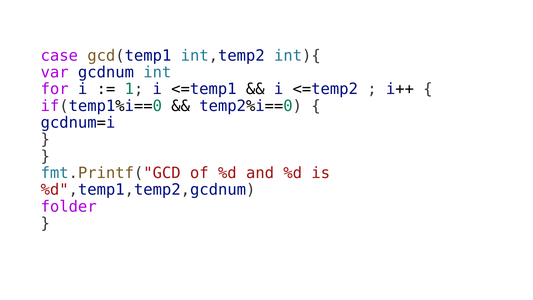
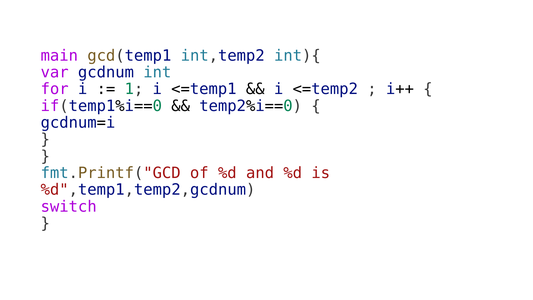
case: case -> main
folder: folder -> switch
